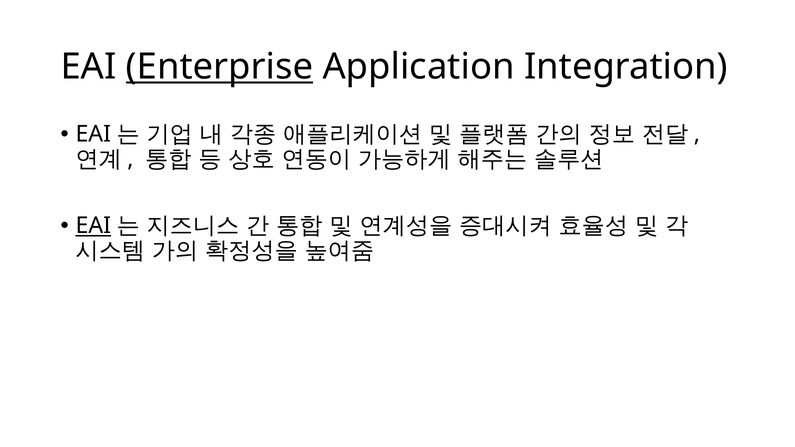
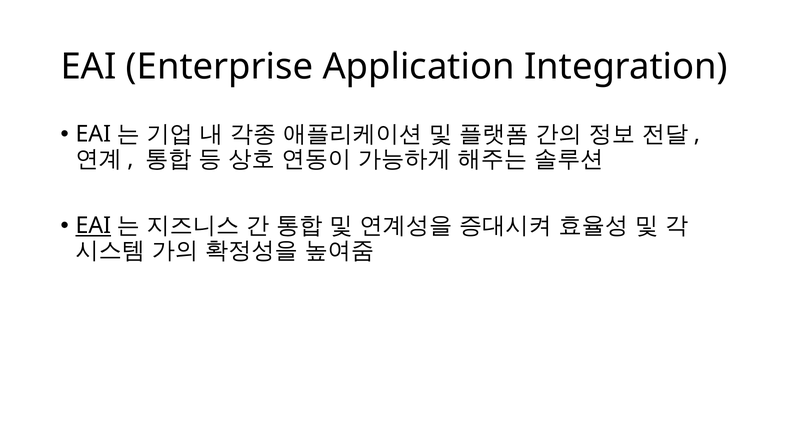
Enterprise underline: present -> none
